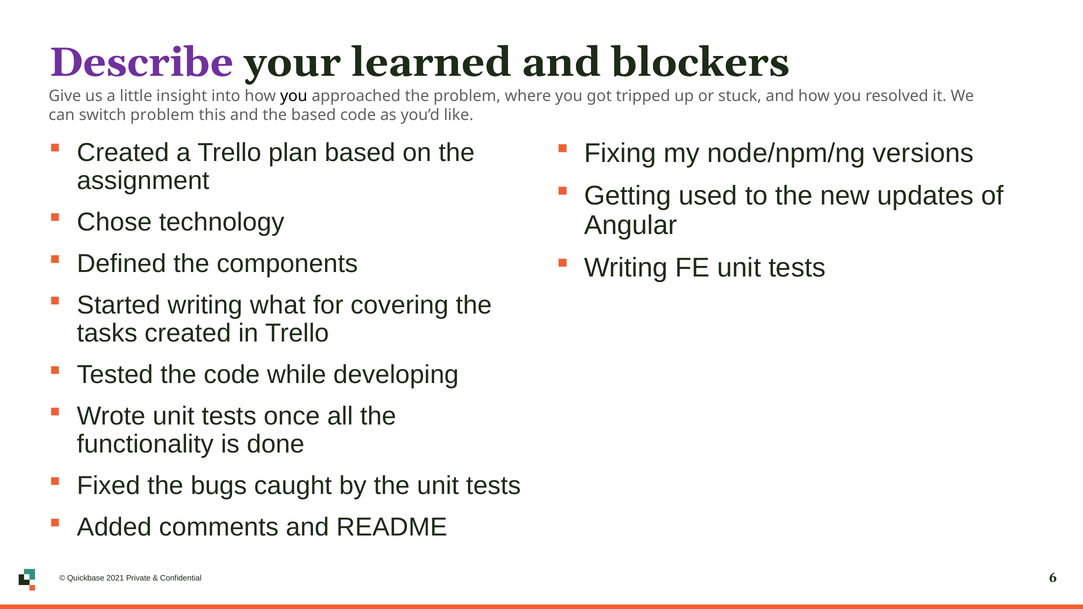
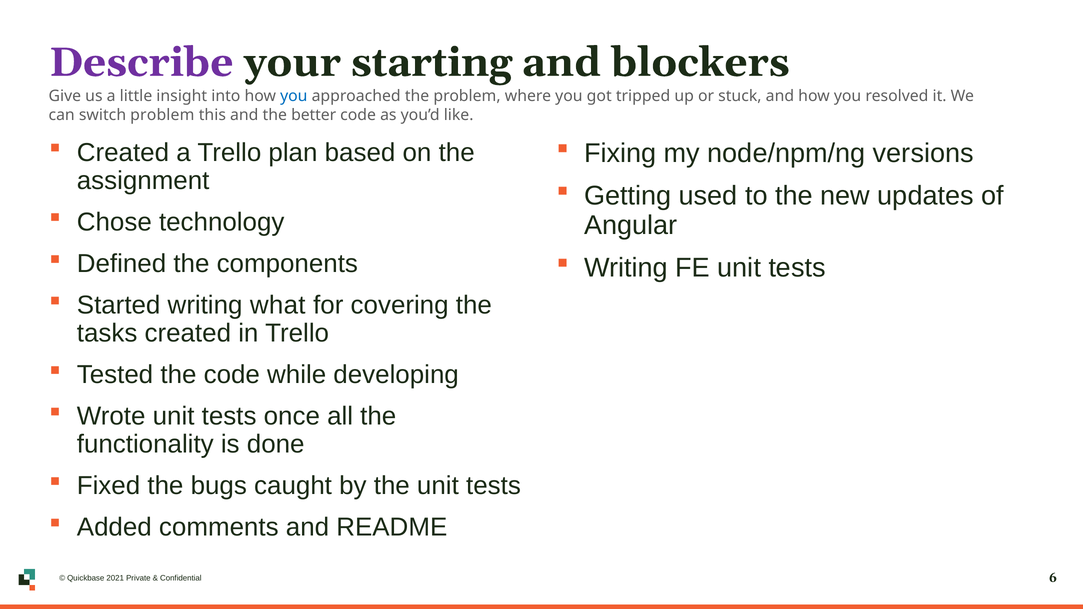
learned: learned -> starting
you at (294, 96) colour: black -> blue
the based: based -> better
